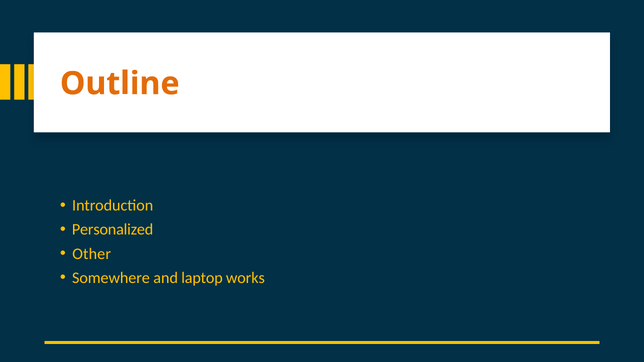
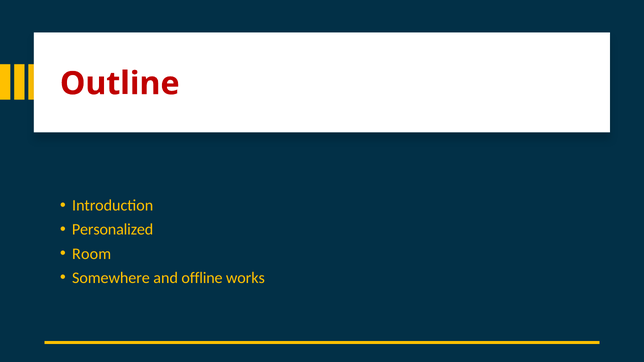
Outline colour: orange -> red
Other: Other -> Room
laptop: laptop -> offline
